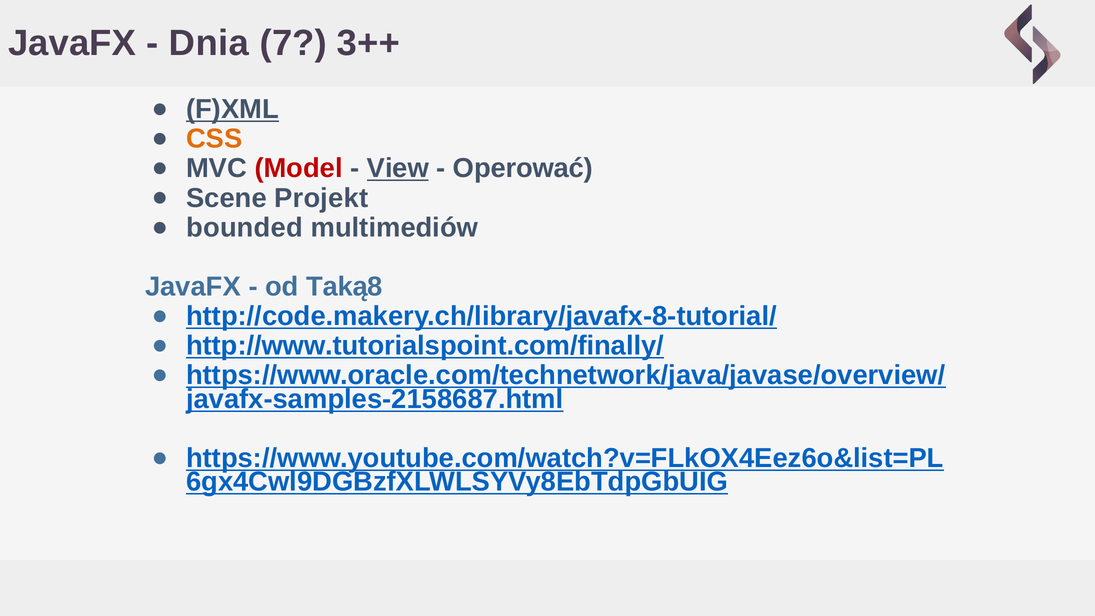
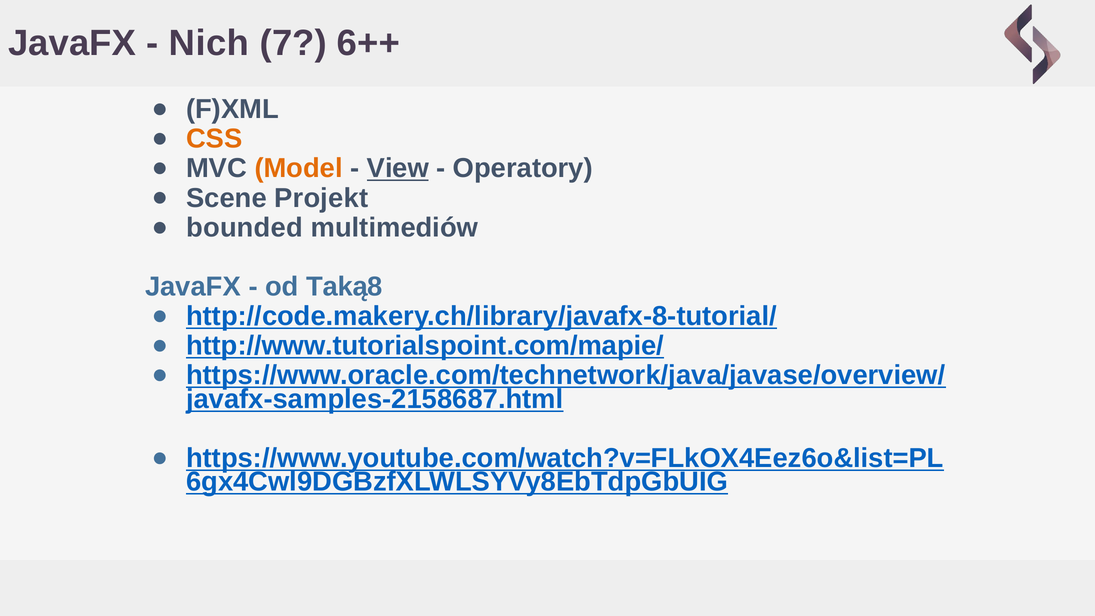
Dnia: Dnia -> Nich
3++: 3++ -> 6++
F)XML underline: present -> none
Model colour: red -> orange
Operować: Operować -> Operatory
http://www.tutorialspoint.com/finally/: http://www.tutorialspoint.com/finally/ -> http://www.tutorialspoint.com/mapie/
